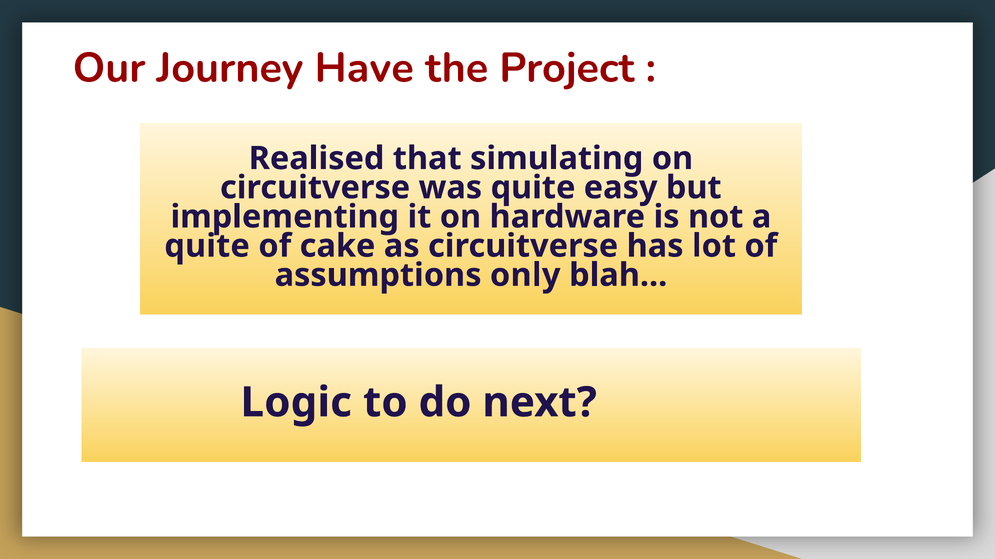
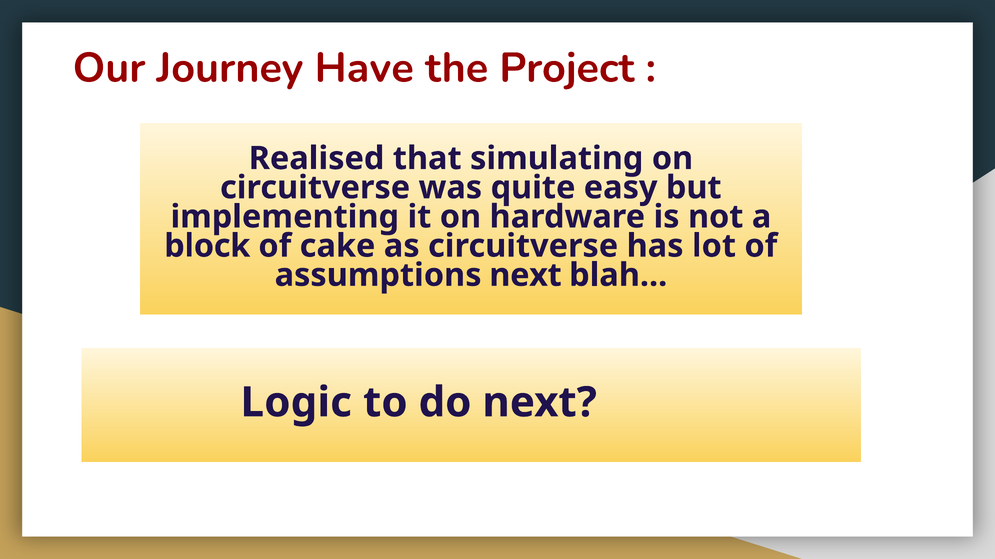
quite at (207, 246): quite -> block
assumptions only: only -> next
